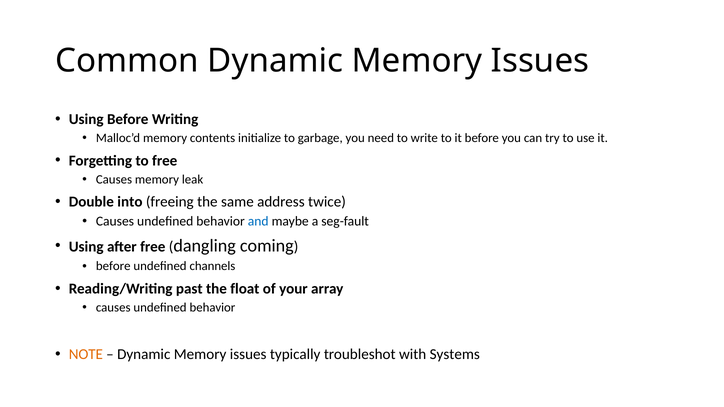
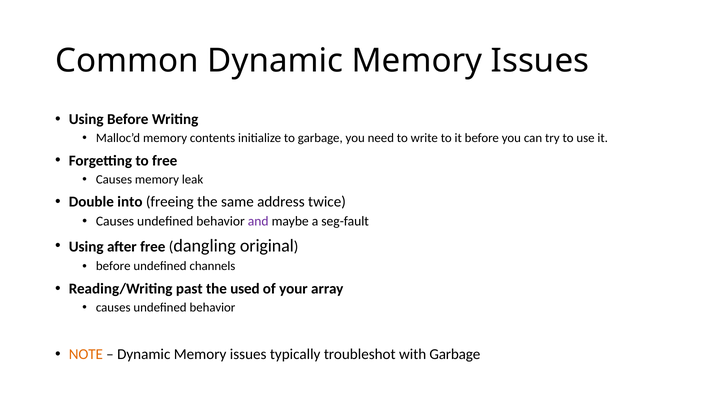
and colour: blue -> purple
coming: coming -> original
float: float -> used
with Systems: Systems -> Garbage
